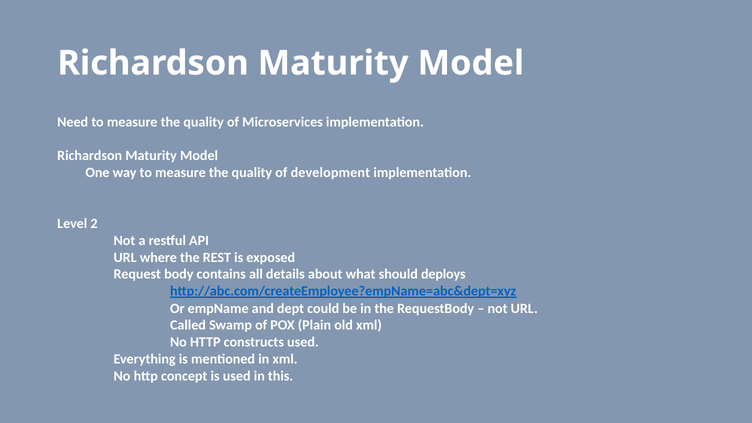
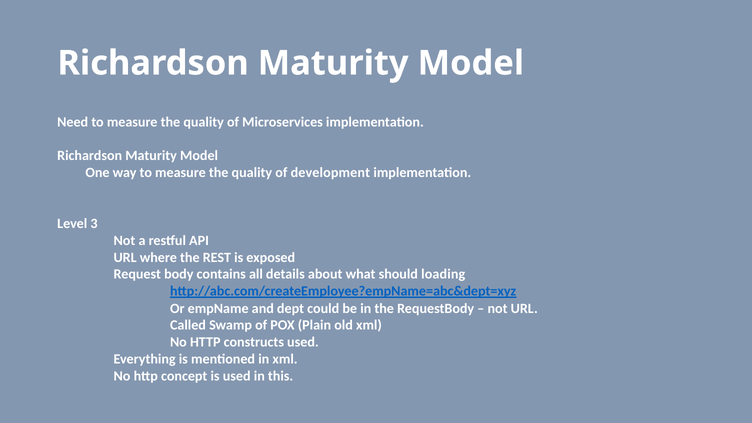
2: 2 -> 3
deploys: deploys -> loading
